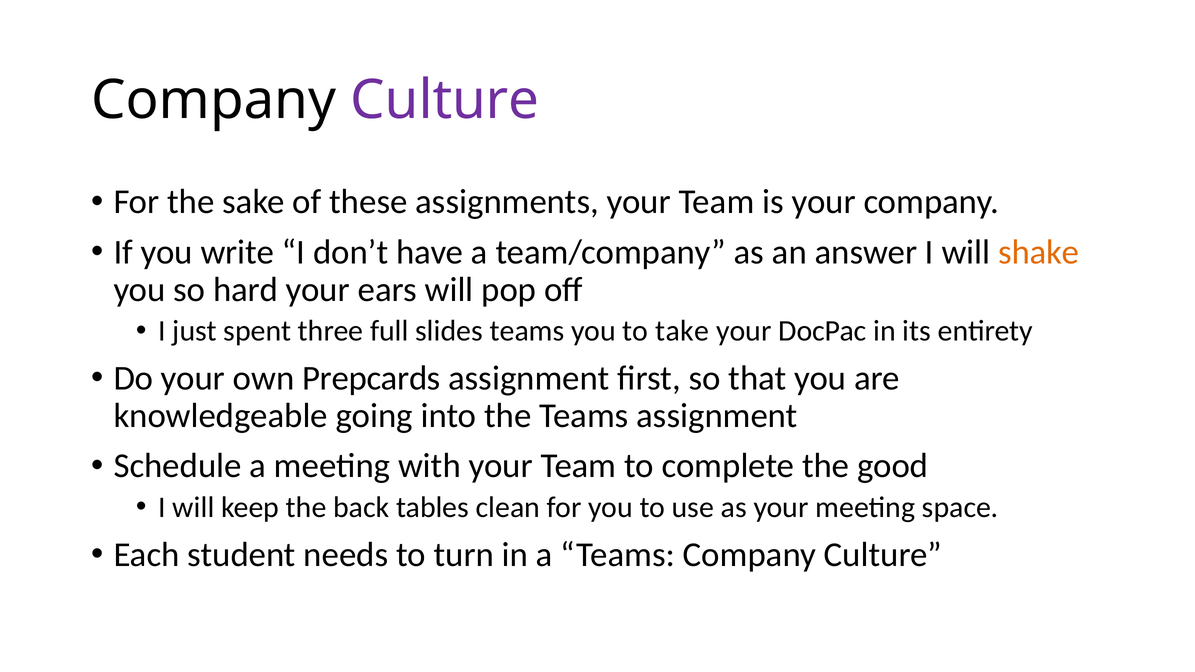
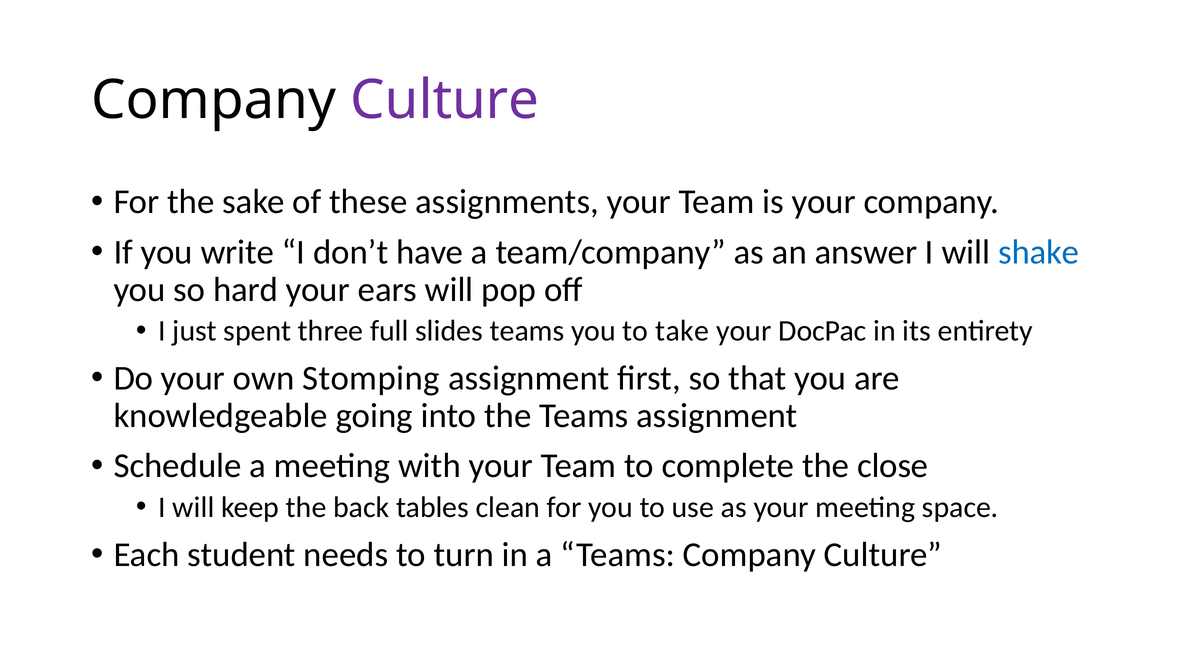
shake colour: orange -> blue
Prepcards: Prepcards -> Stomping
good: good -> close
